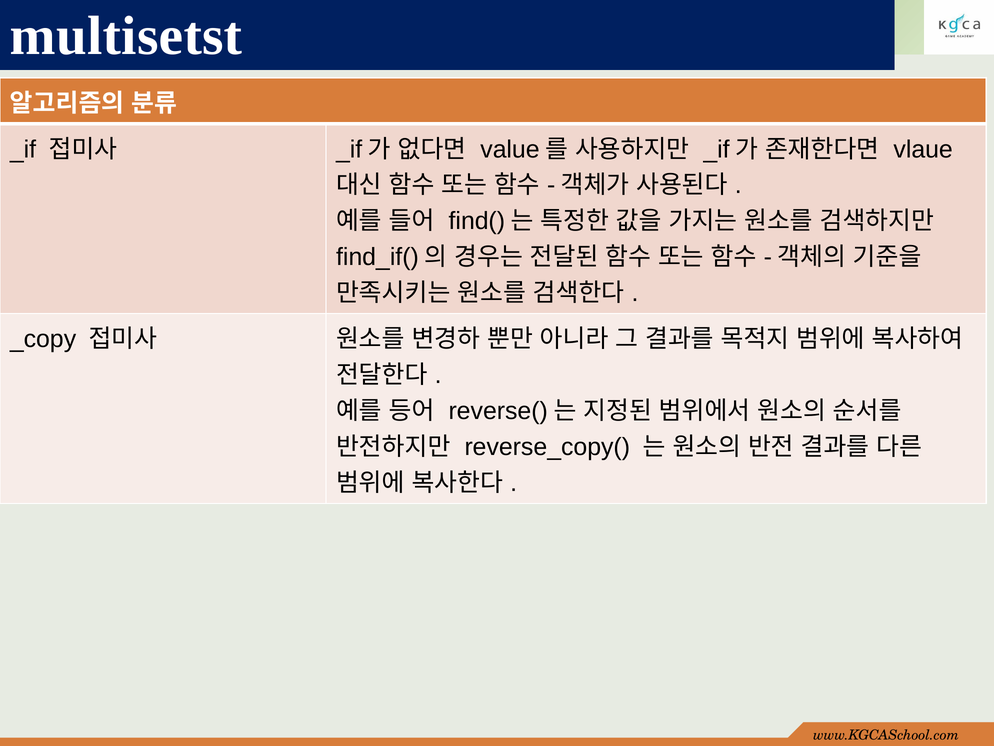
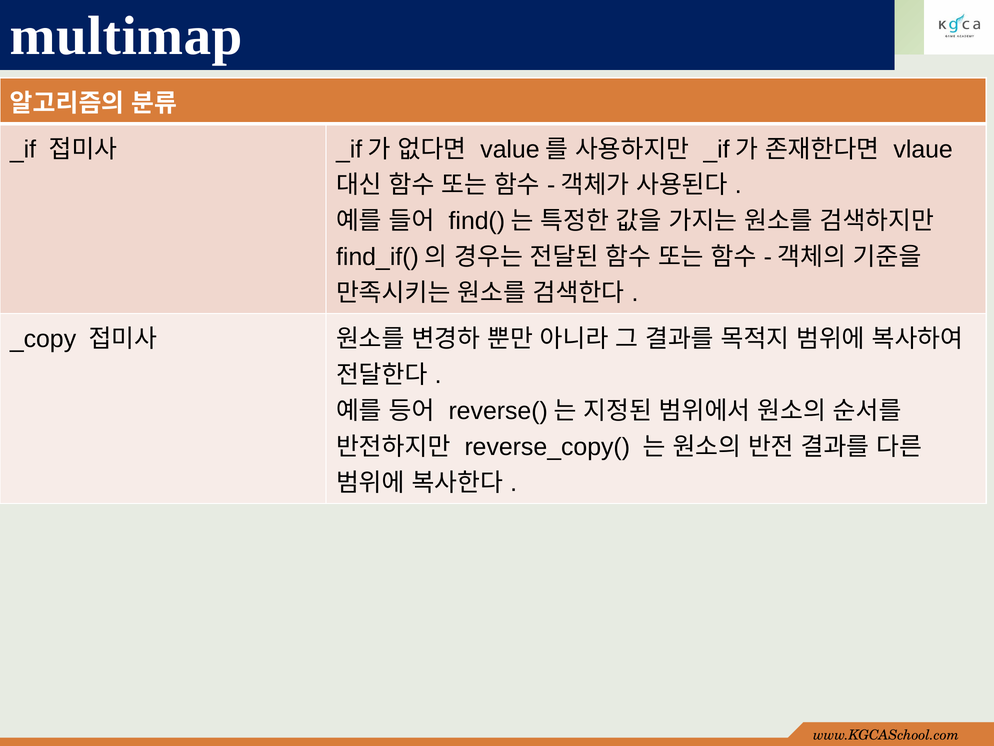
multisetst: multisetst -> multimap
